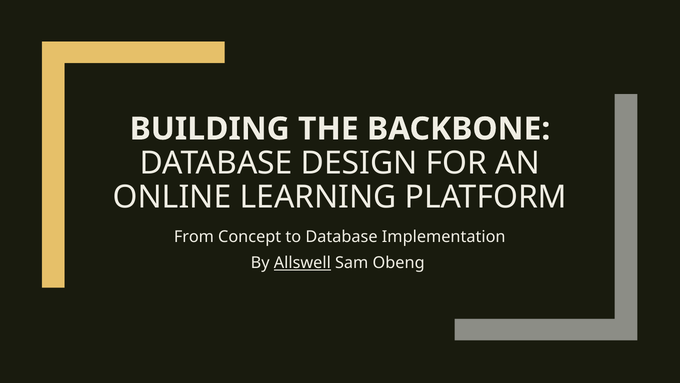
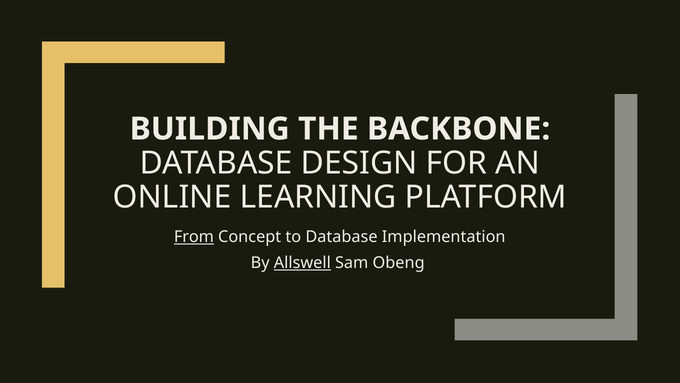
From underline: none -> present
